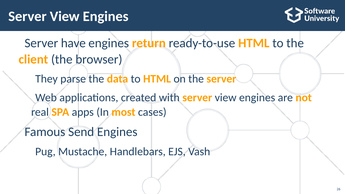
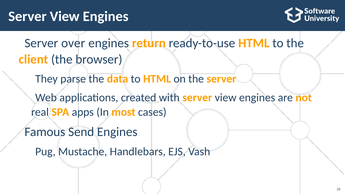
have: have -> over
